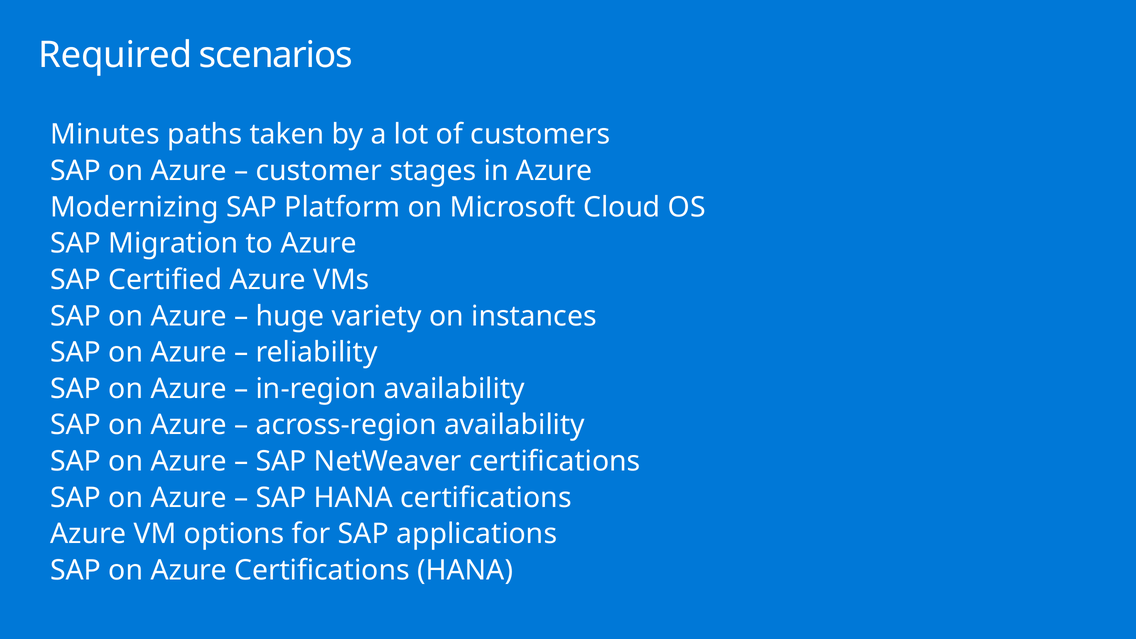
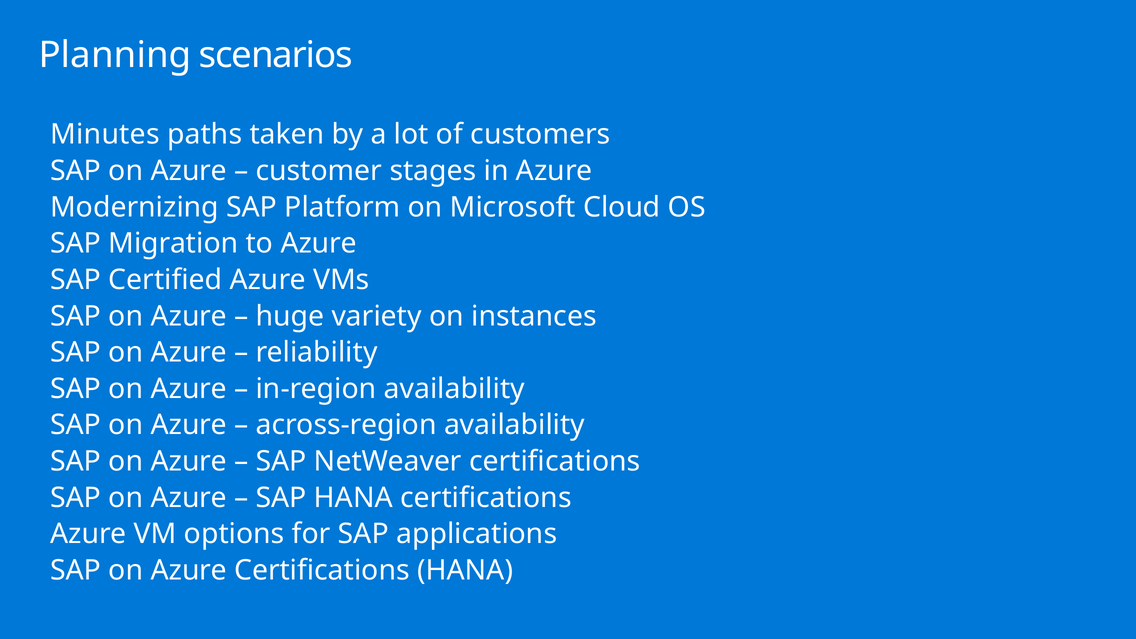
Required: Required -> Planning
